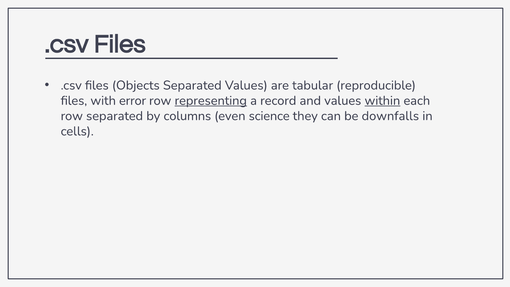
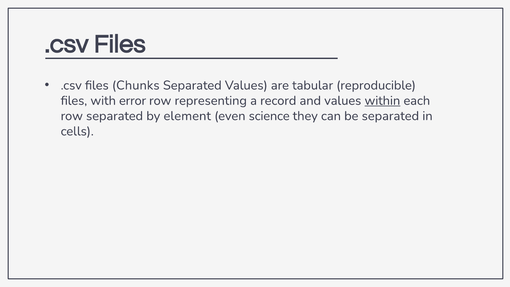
Objects: Objects -> Chunks
representing underline: present -> none
columns: columns -> element
be downfalls: downfalls -> separated
